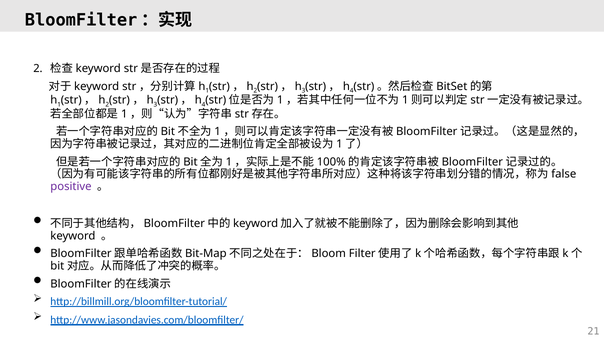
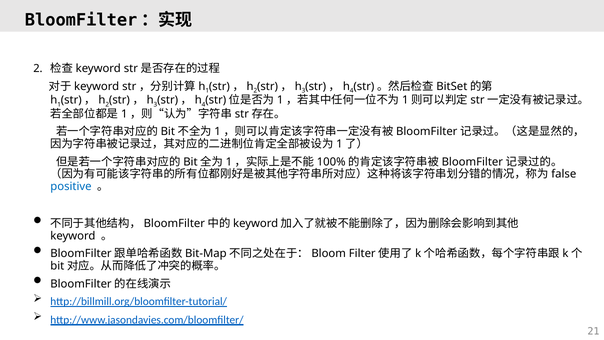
positive colour: purple -> blue
